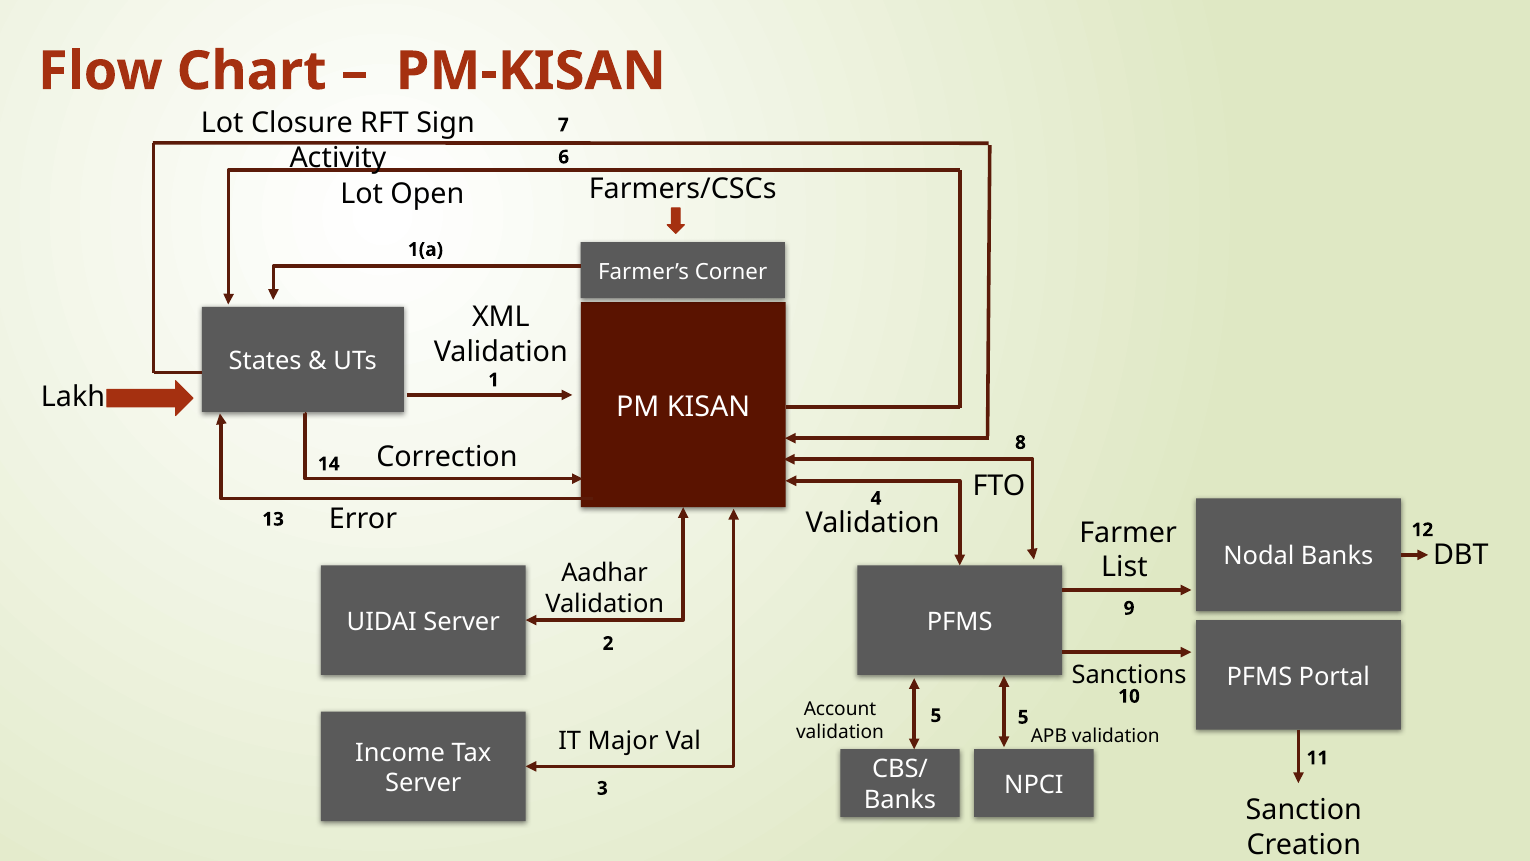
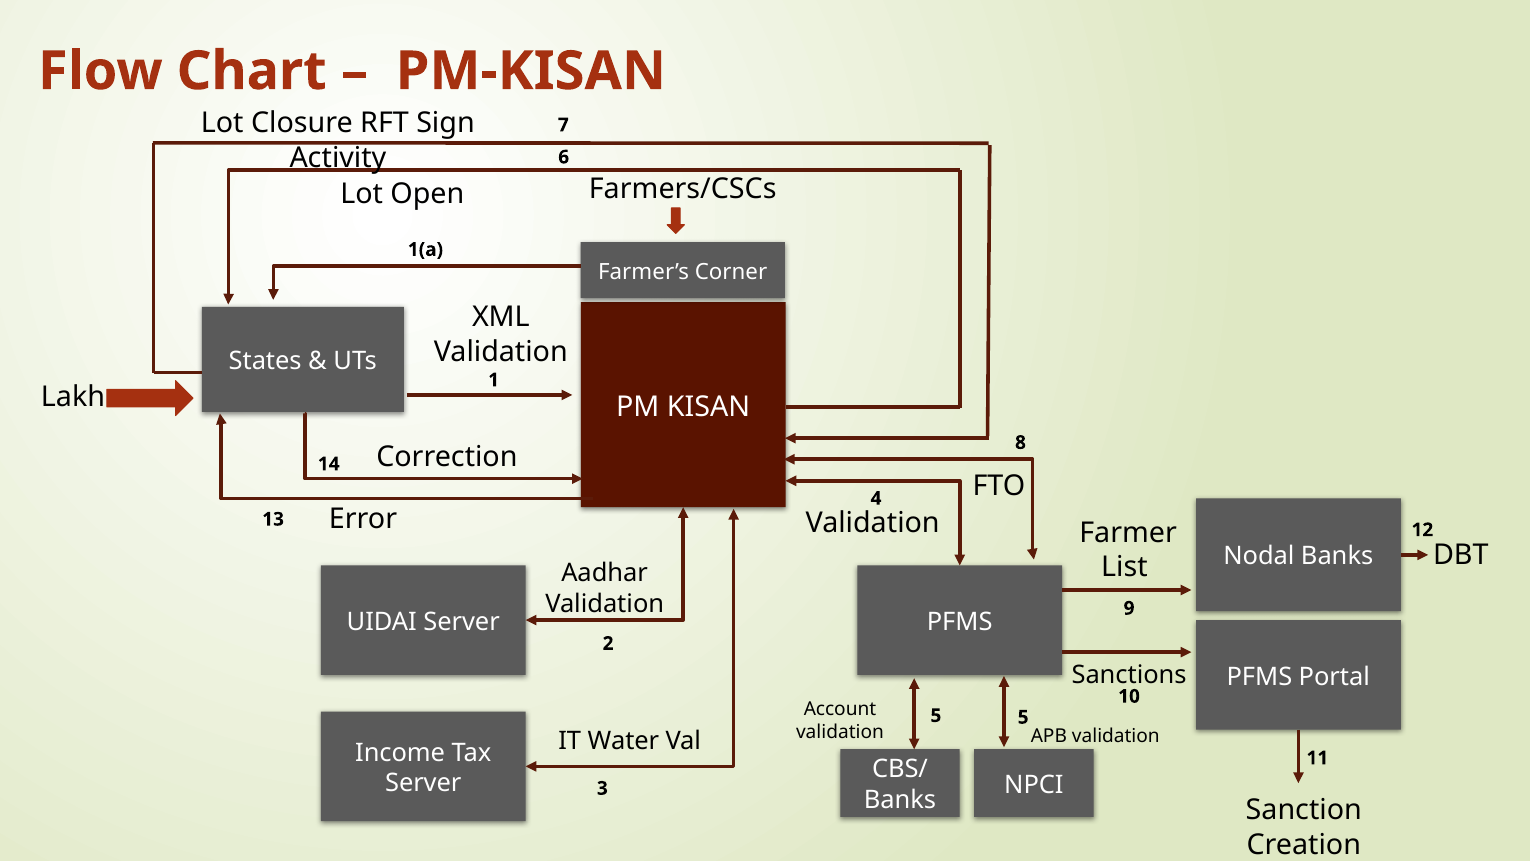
Major: Major -> Water
